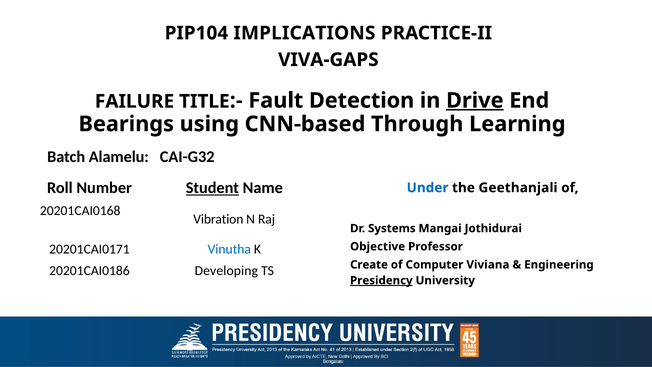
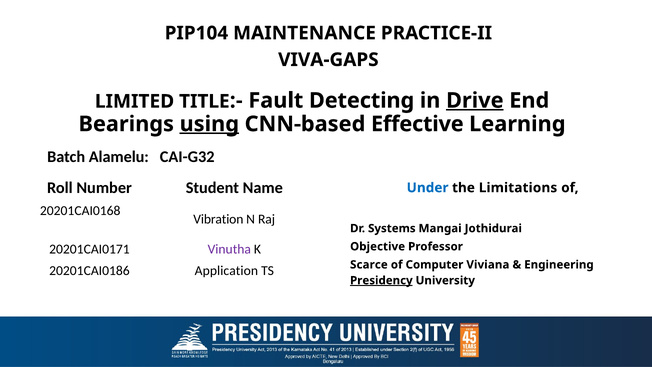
IMPLICATIONS: IMPLICATIONS -> MAINTENANCE
FAILURE: FAILURE -> LIMITED
Detection: Detection -> Detecting
using underline: none -> present
Through: Through -> Effective
Student underline: present -> none
Geethanjali: Geethanjali -> Limitations
Vinutha colour: blue -> purple
Create: Create -> Scarce
Developing: Developing -> Application
